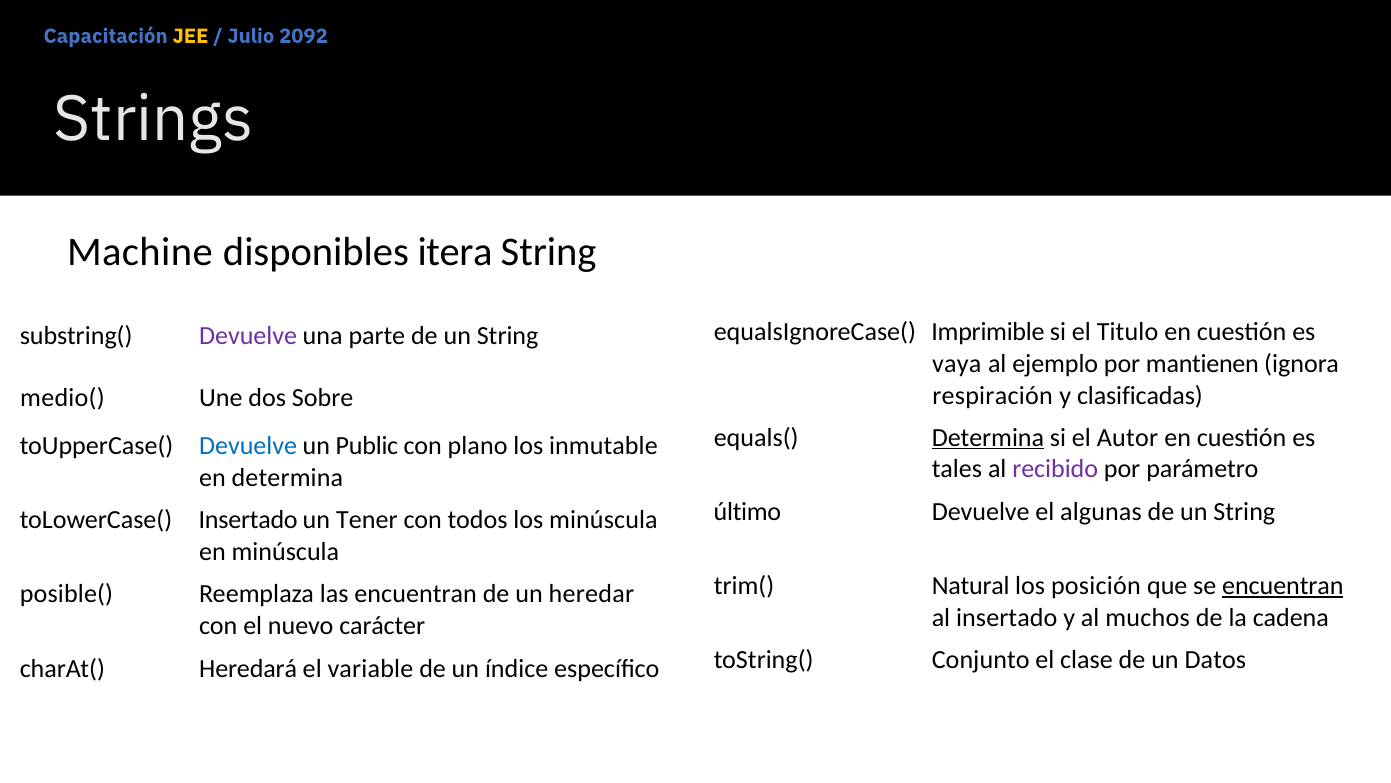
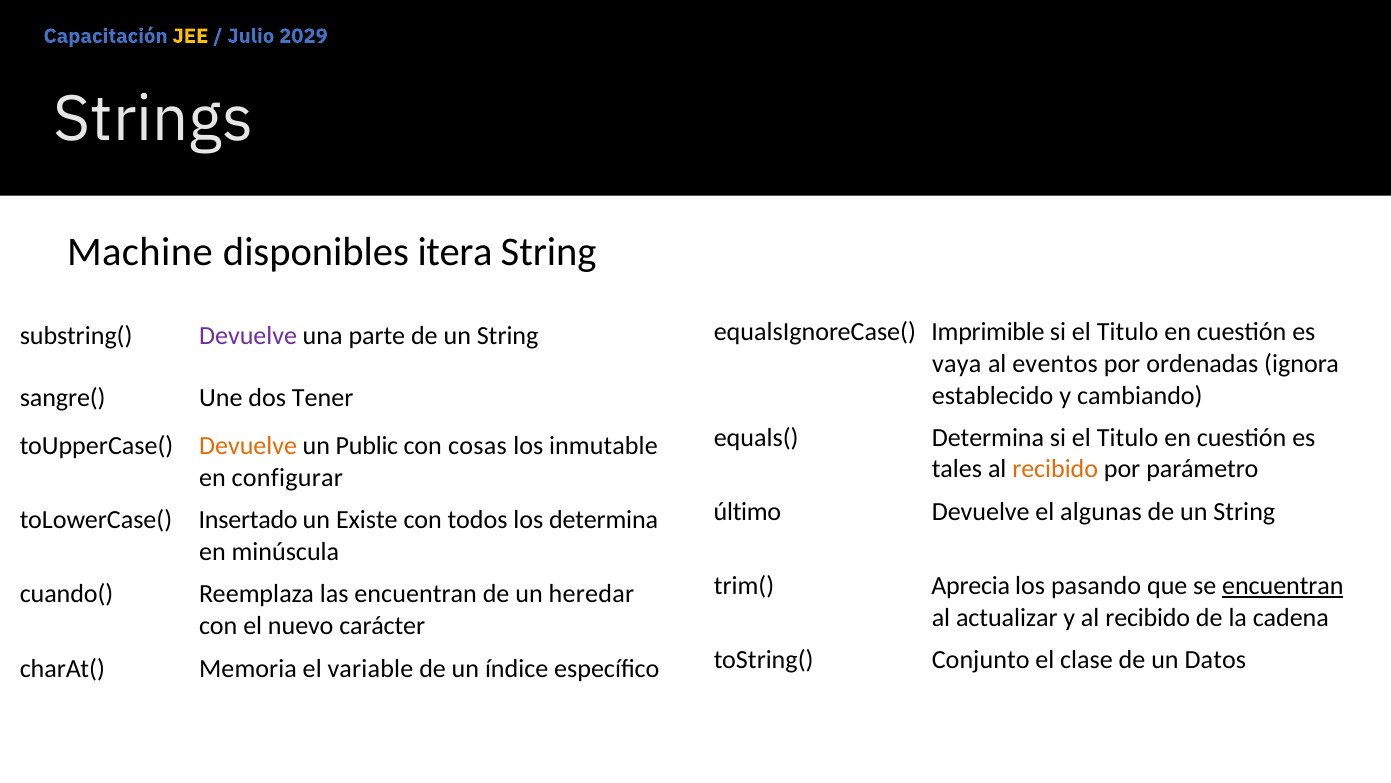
2092: 2092 -> 2029
ejemplo: ejemplo -> eventos
mantienen: mantienen -> ordenadas
respiración: respiración -> establecido
clasificadas: clasificadas -> cambiando
medio(: medio( -> sangre(
Sobre: Sobre -> Tener
Determina at (988, 437) underline: present -> none
Autor at (1127, 437): Autor -> Titulo
Devuelve at (248, 445) colour: blue -> orange
plano: plano -> cosas
recibido at (1055, 469) colour: purple -> orange
en determina: determina -> configurar
Tener: Tener -> Existe
los minúscula: minúscula -> determina
Natural: Natural -> Aprecia
posición: posición -> pasando
posible(: posible( -> cuando(
al insertado: insertado -> actualizar
y al muchos: muchos -> recibido
Heredará: Heredará -> Memoria
